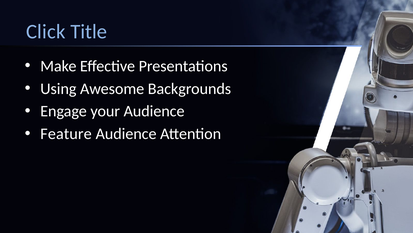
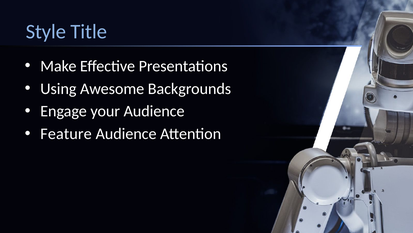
Click: Click -> Style
